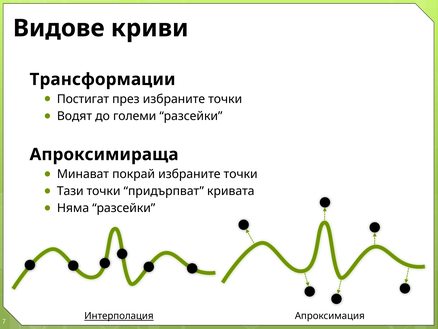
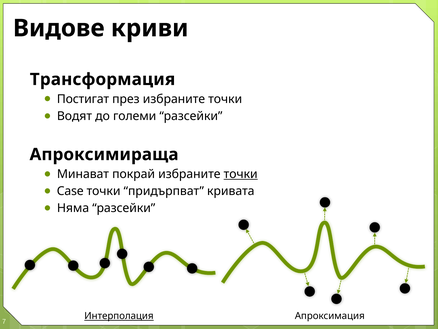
Трансформации: Трансформации -> Трансформация
точки at (241, 174) underline: none -> present
Тази: Тази -> Case
